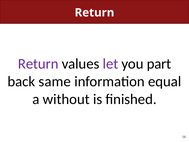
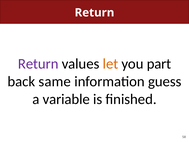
let colour: purple -> orange
equal: equal -> guess
without: without -> variable
